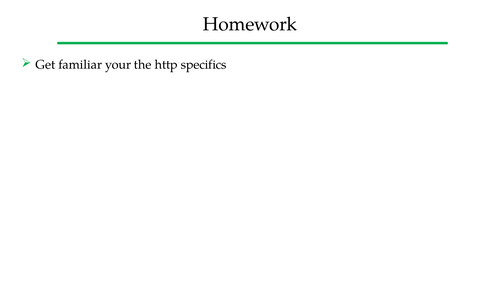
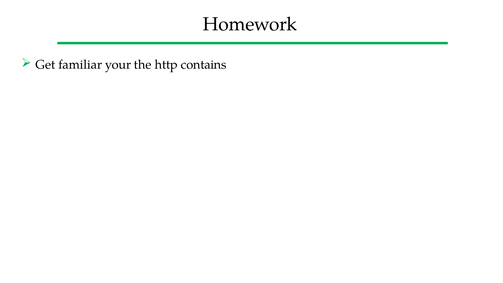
specifics: specifics -> contains
